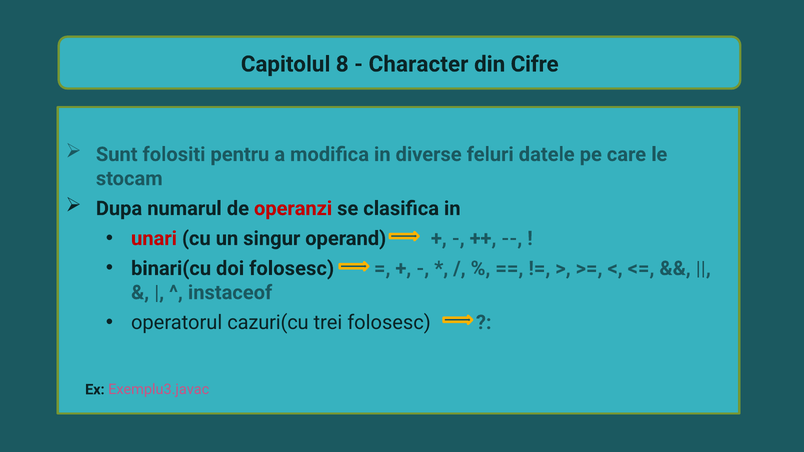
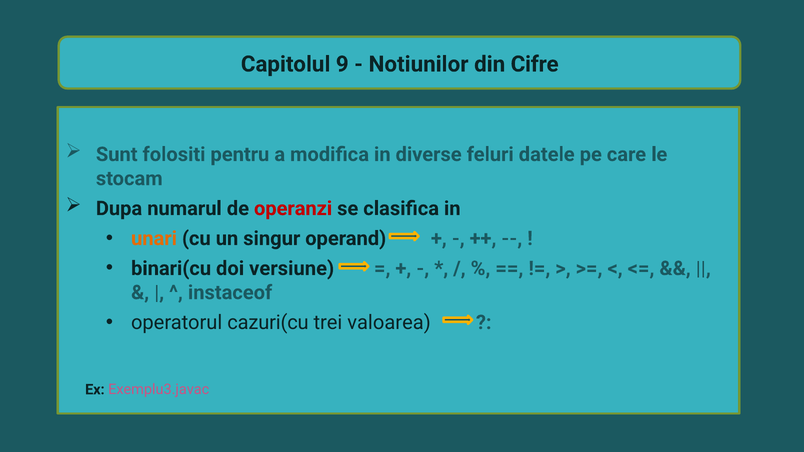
8: 8 -> 9
Character: Character -> Notiunilor
unari colour: red -> orange
doi folosesc: folosesc -> versiune
trei folosesc: folosesc -> valoarea
